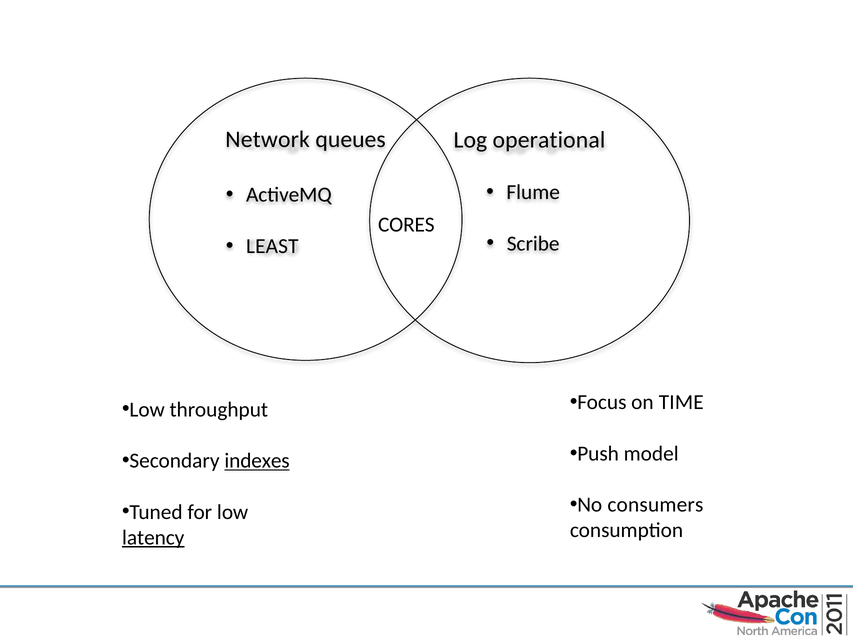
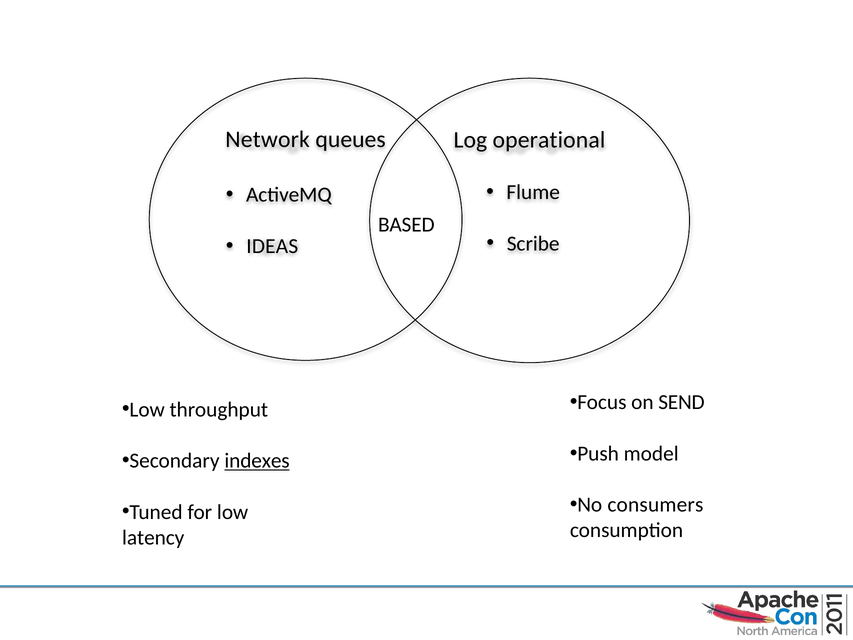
CORES: CORES -> BASED
LEAST: LEAST -> IDEAS
TIME: TIME -> SEND
latency underline: present -> none
